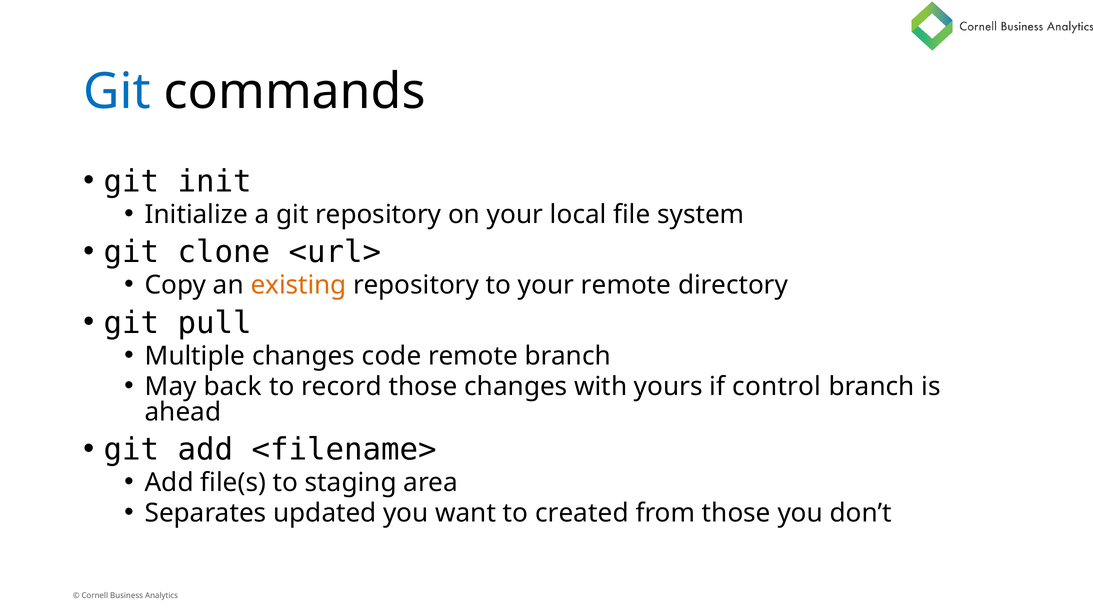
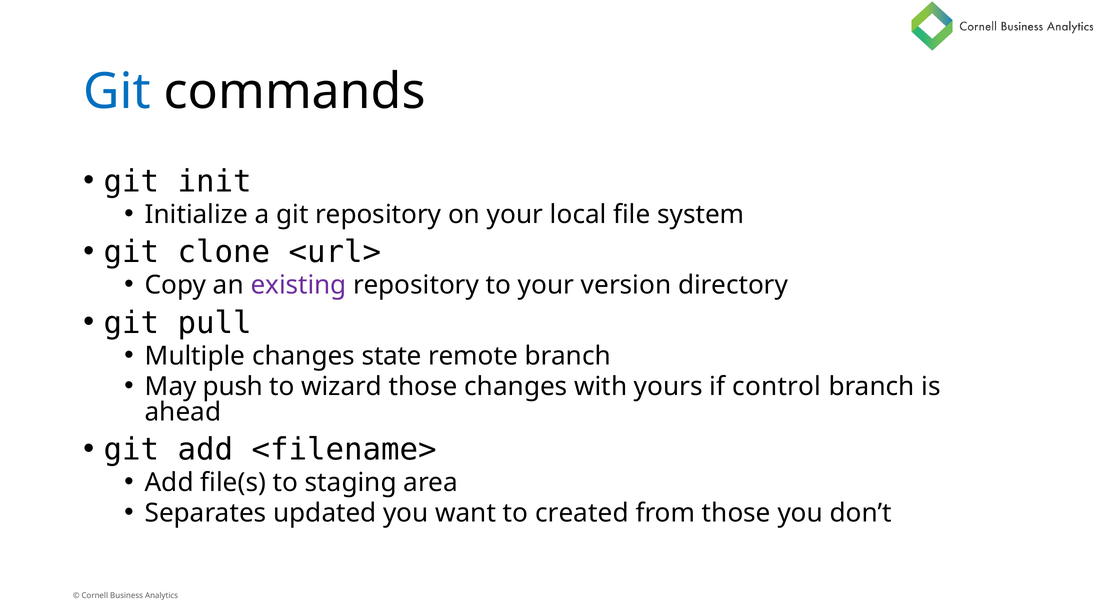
existing colour: orange -> purple
your remote: remote -> version
code: code -> state
back: back -> push
record: record -> wizard
